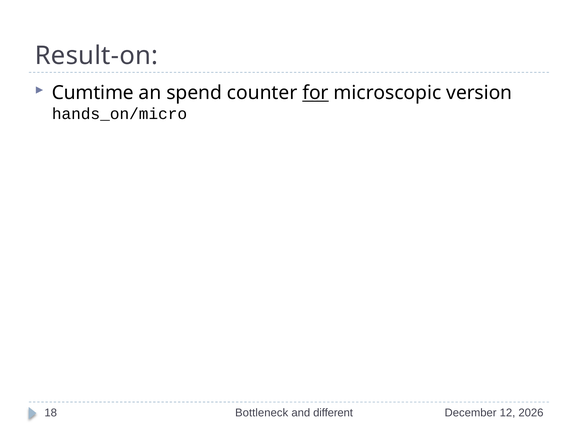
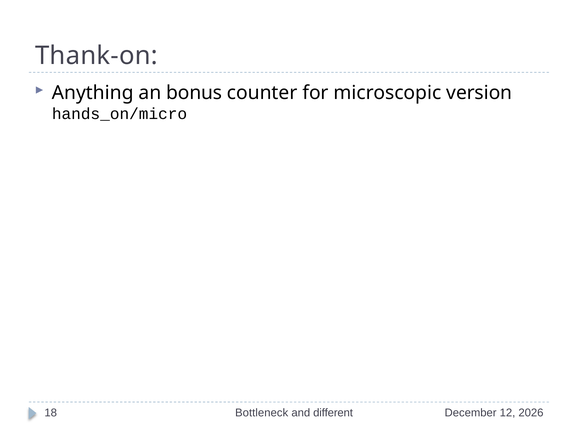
Result-on: Result-on -> Thank-on
Cumtime: Cumtime -> Anything
spend: spend -> bonus
for underline: present -> none
